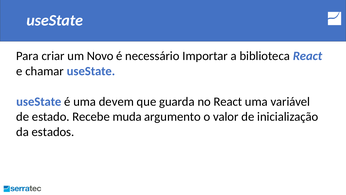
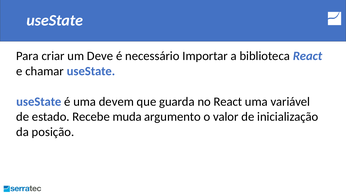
Novo: Novo -> Deve
estados: estados -> posição
